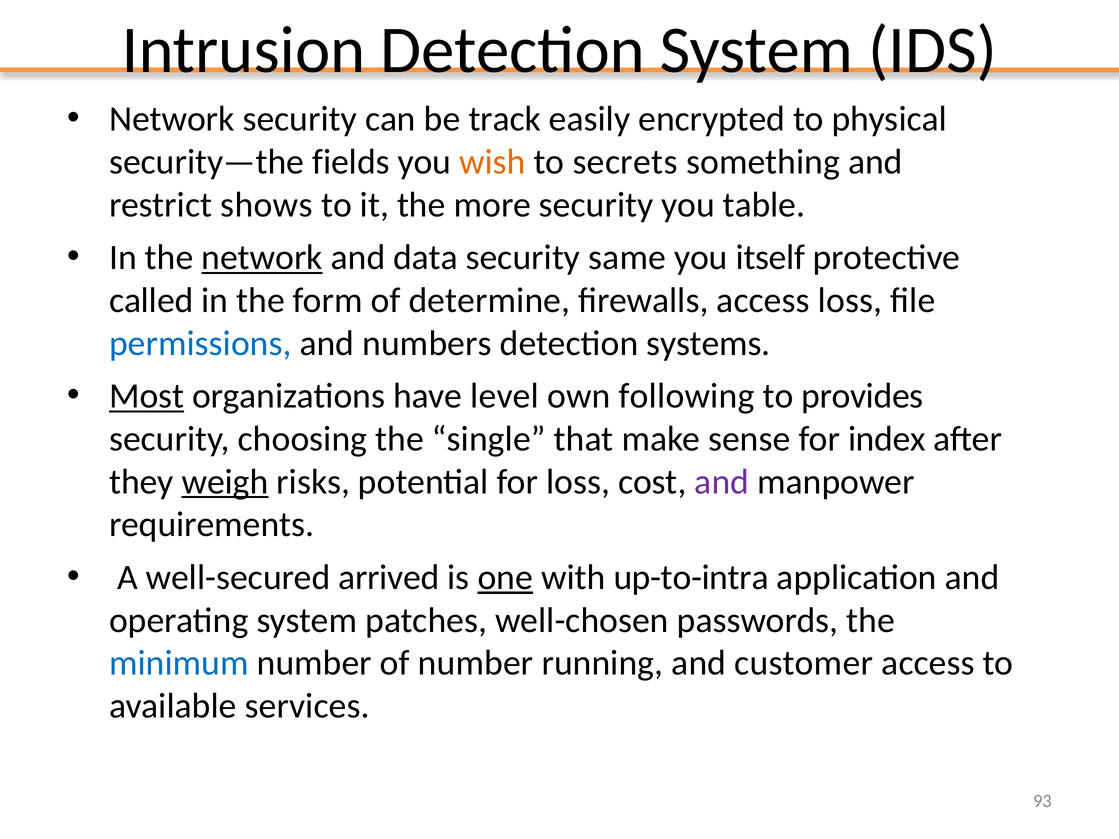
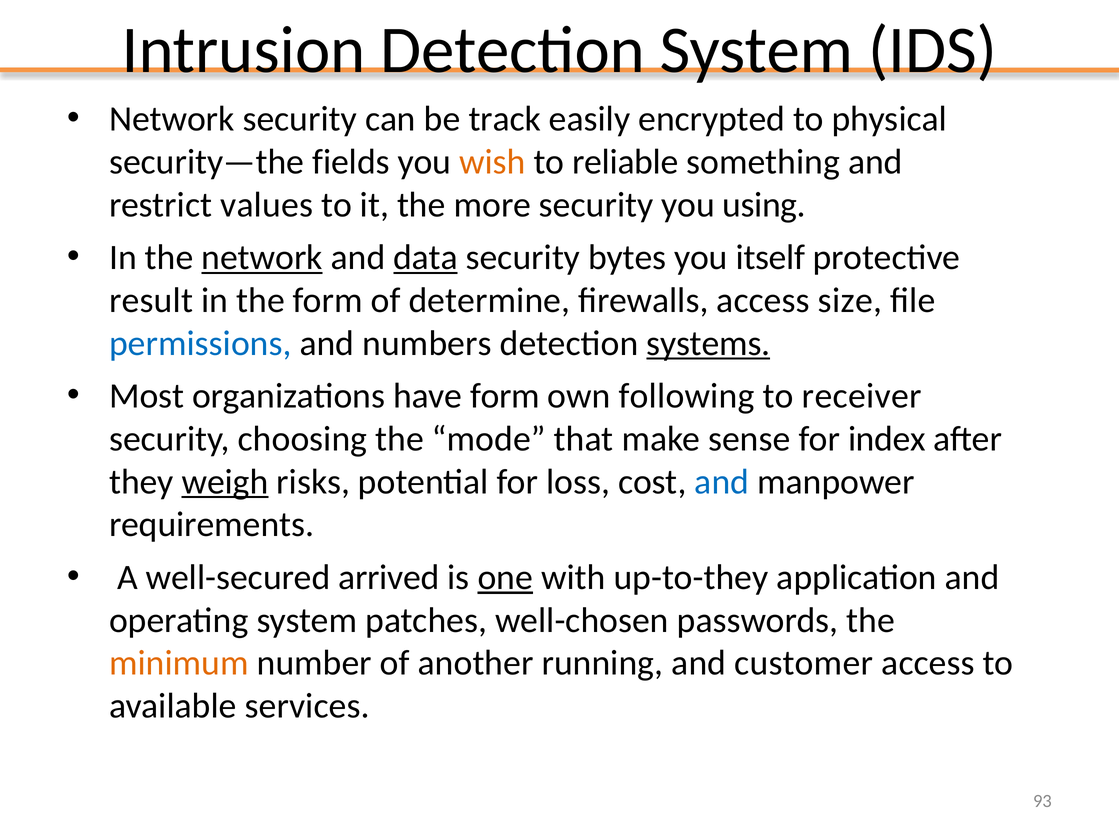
secrets: secrets -> reliable
shows: shows -> values
table: table -> using
data underline: none -> present
same: same -> bytes
called: called -> result
access loss: loss -> size
systems underline: none -> present
Most underline: present -> none
have level: level -> form
provides: provides -> receiver
single: single -> mode
and at (722, 482) colour: purple -> blue
up-to-intra: up-to-intra -> up-to-they
minimum colour: blue -> orange
of number: number -> another
